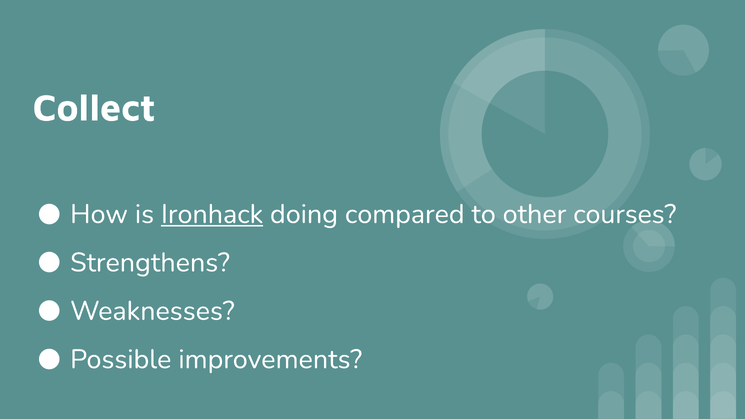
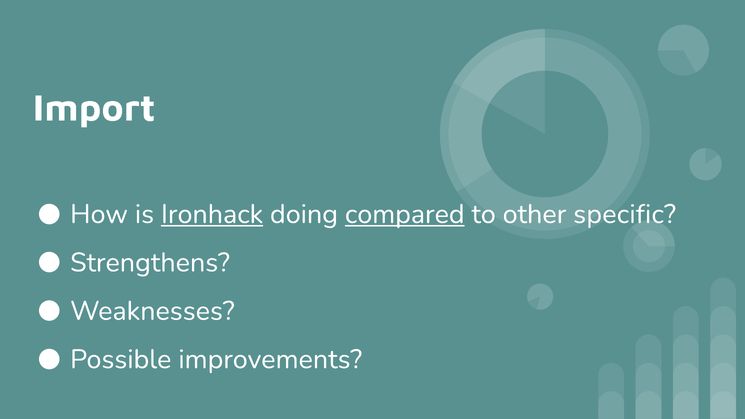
Collect: Collect -> Import
compared underline: none -> present
courses: courses -> specific
